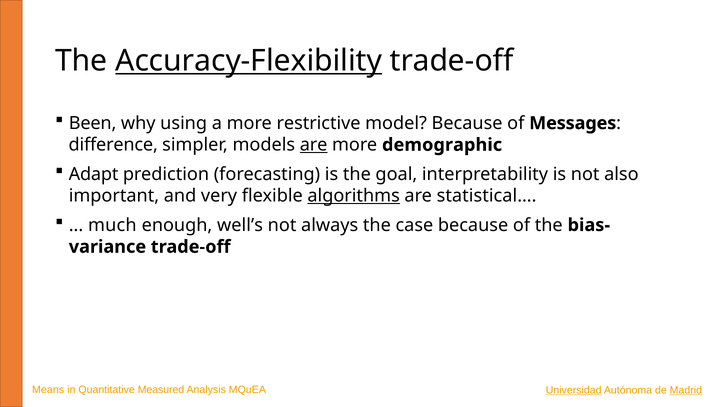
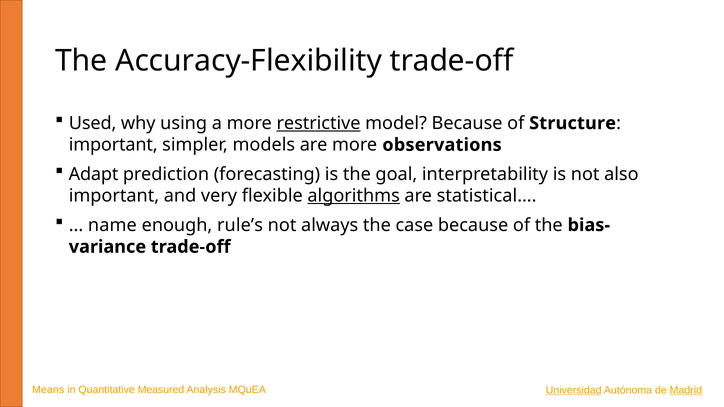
Accuracy-Flexibility underline: present -> none
Been: Been -> Used
restrictive underline: none -> present
Messages: Messages -> Structure
difference at (113, 145): difference -> important
are at (314, 145) underline: present -> none
demographic: demographic -> observations
much: much -> name
well’s: well’s -> rule’s
